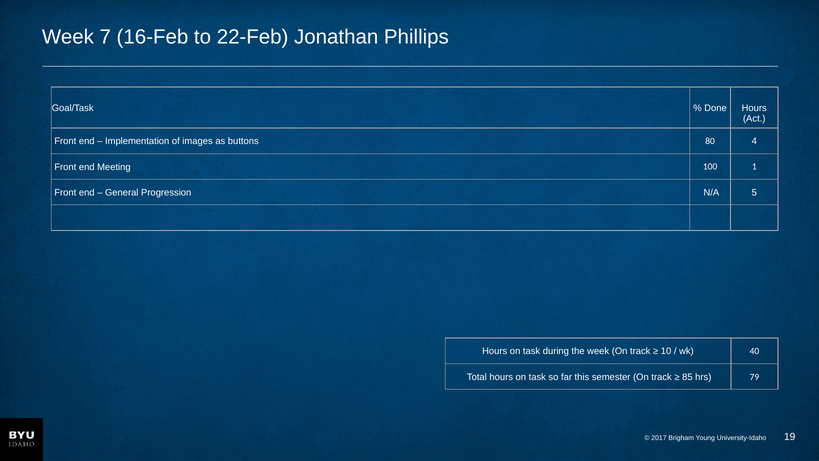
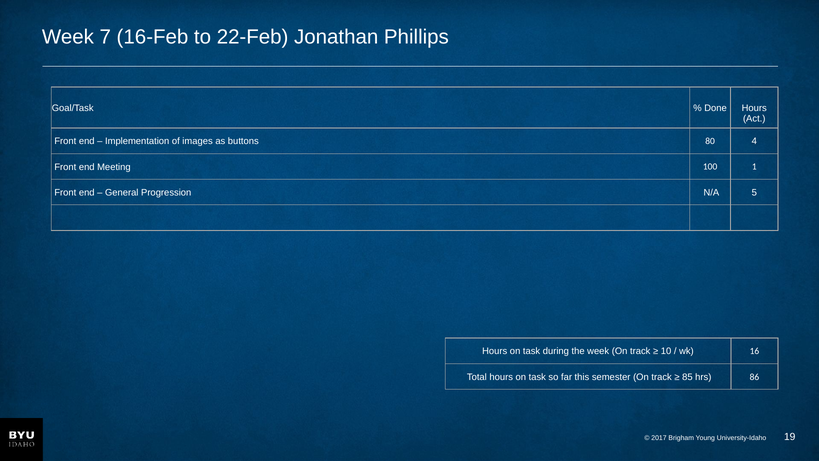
40: 40 -> 16
79: 79 -> 86
